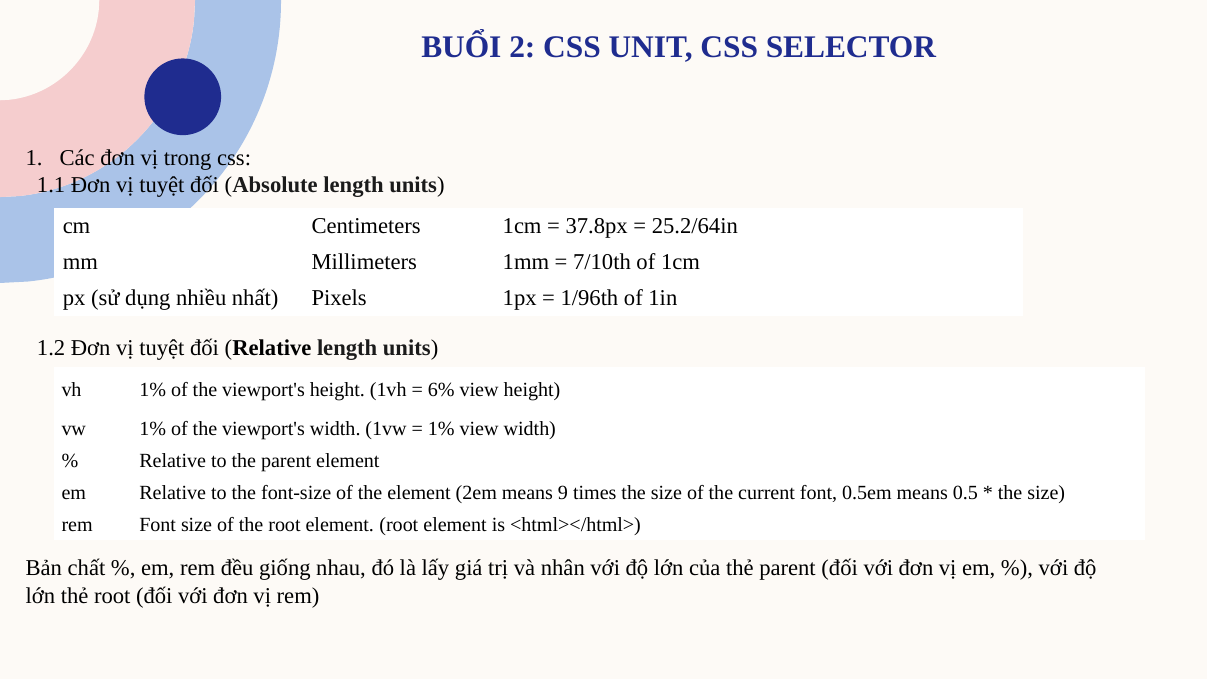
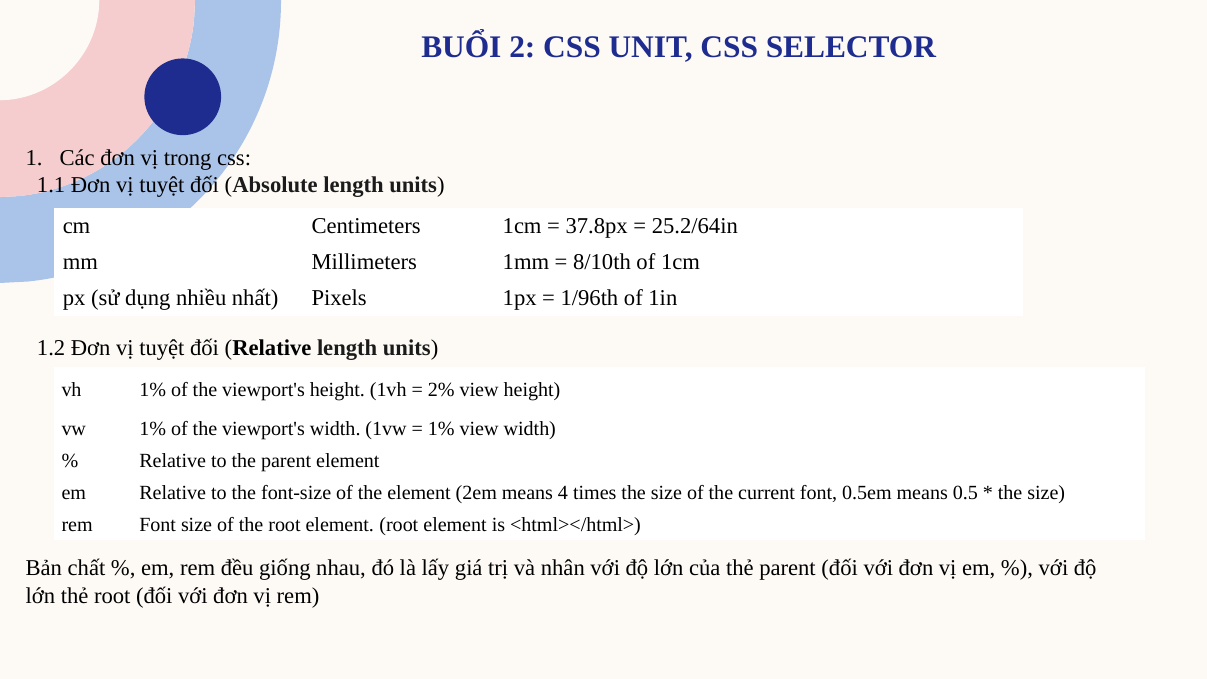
7/10th: 7/10th -> 8/10th
6%: 6% -> 2%
9: 9 -> 4
